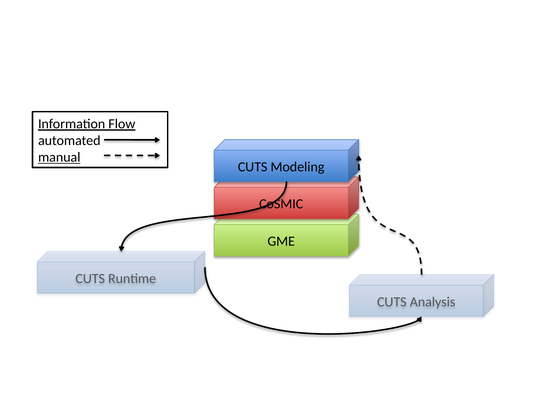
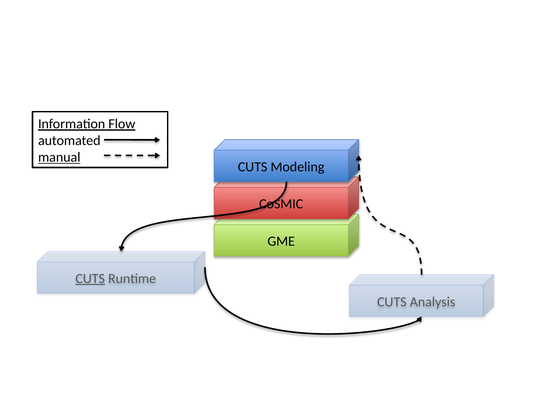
CUTS at (90, 279) underline: none -> present
